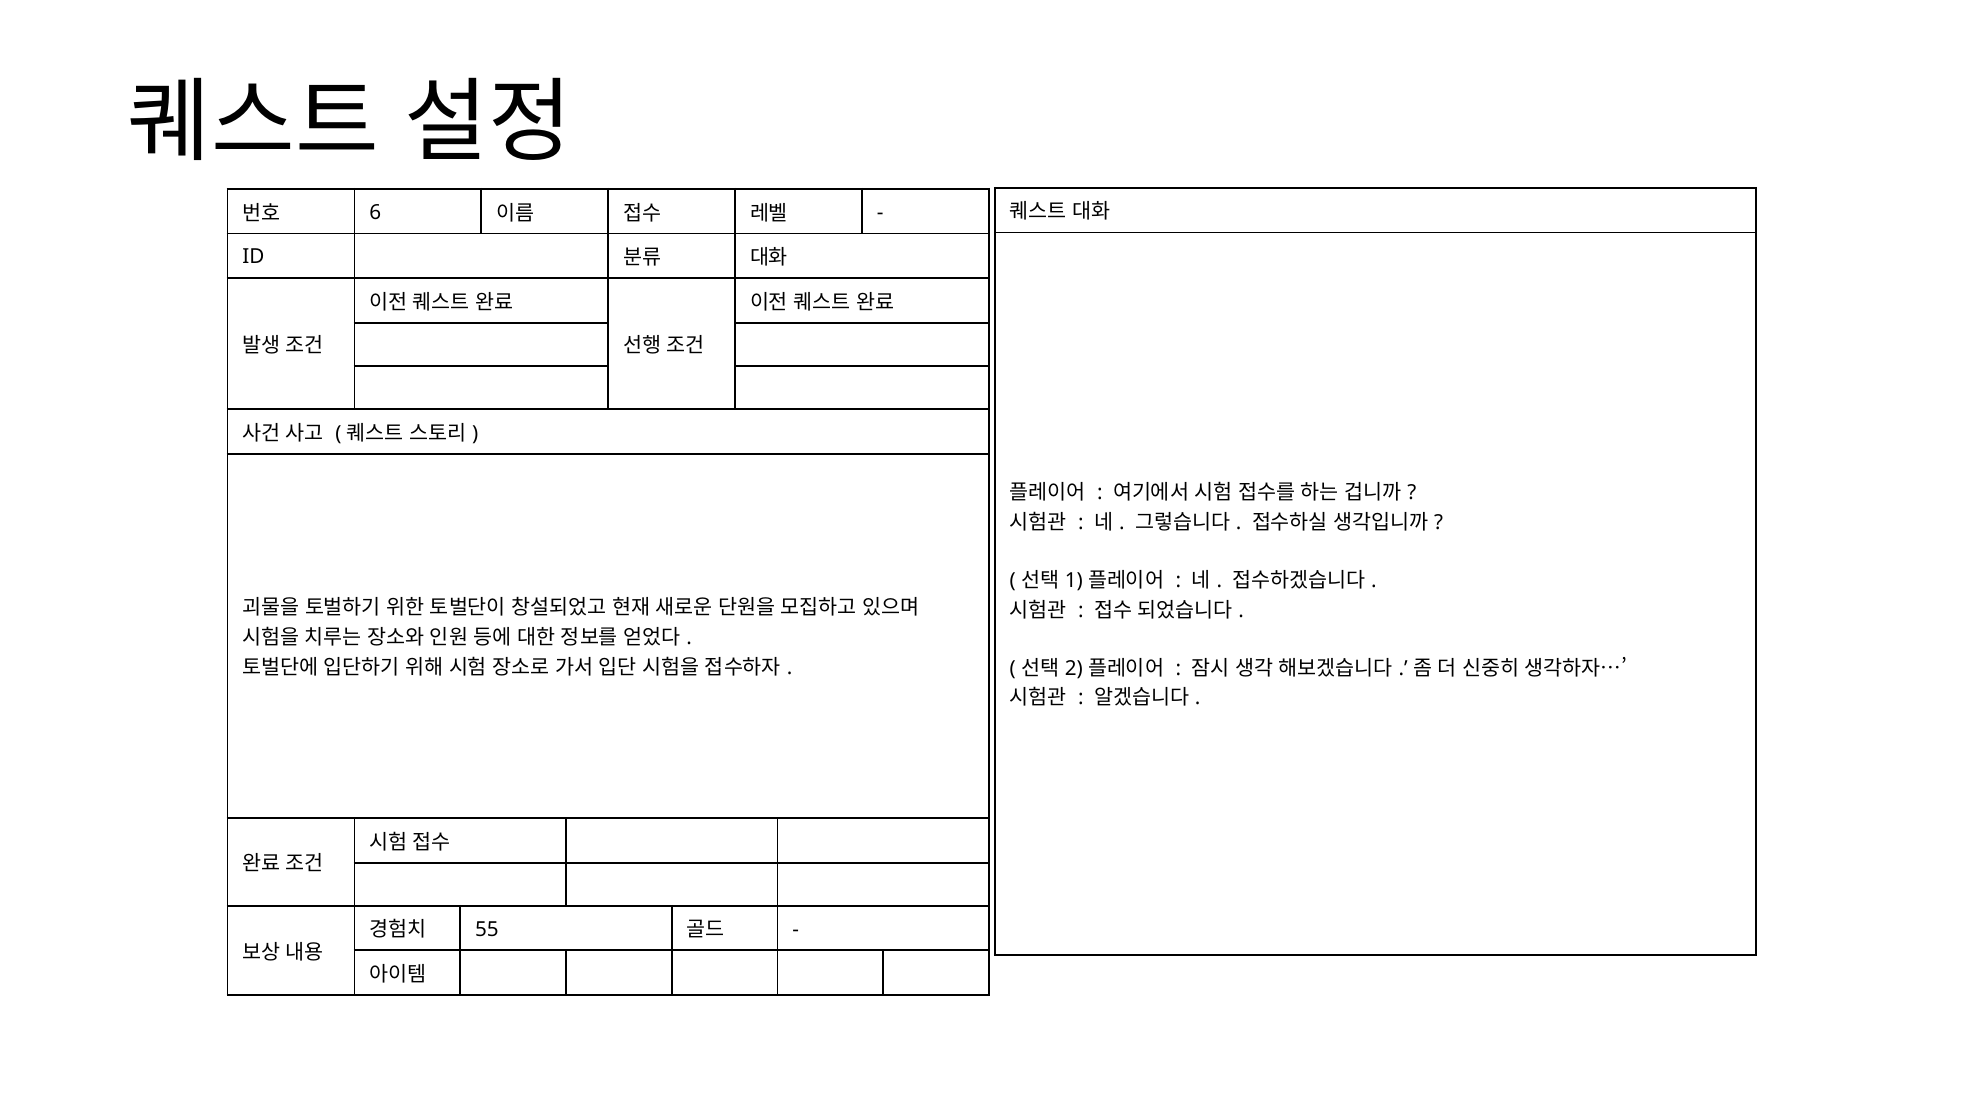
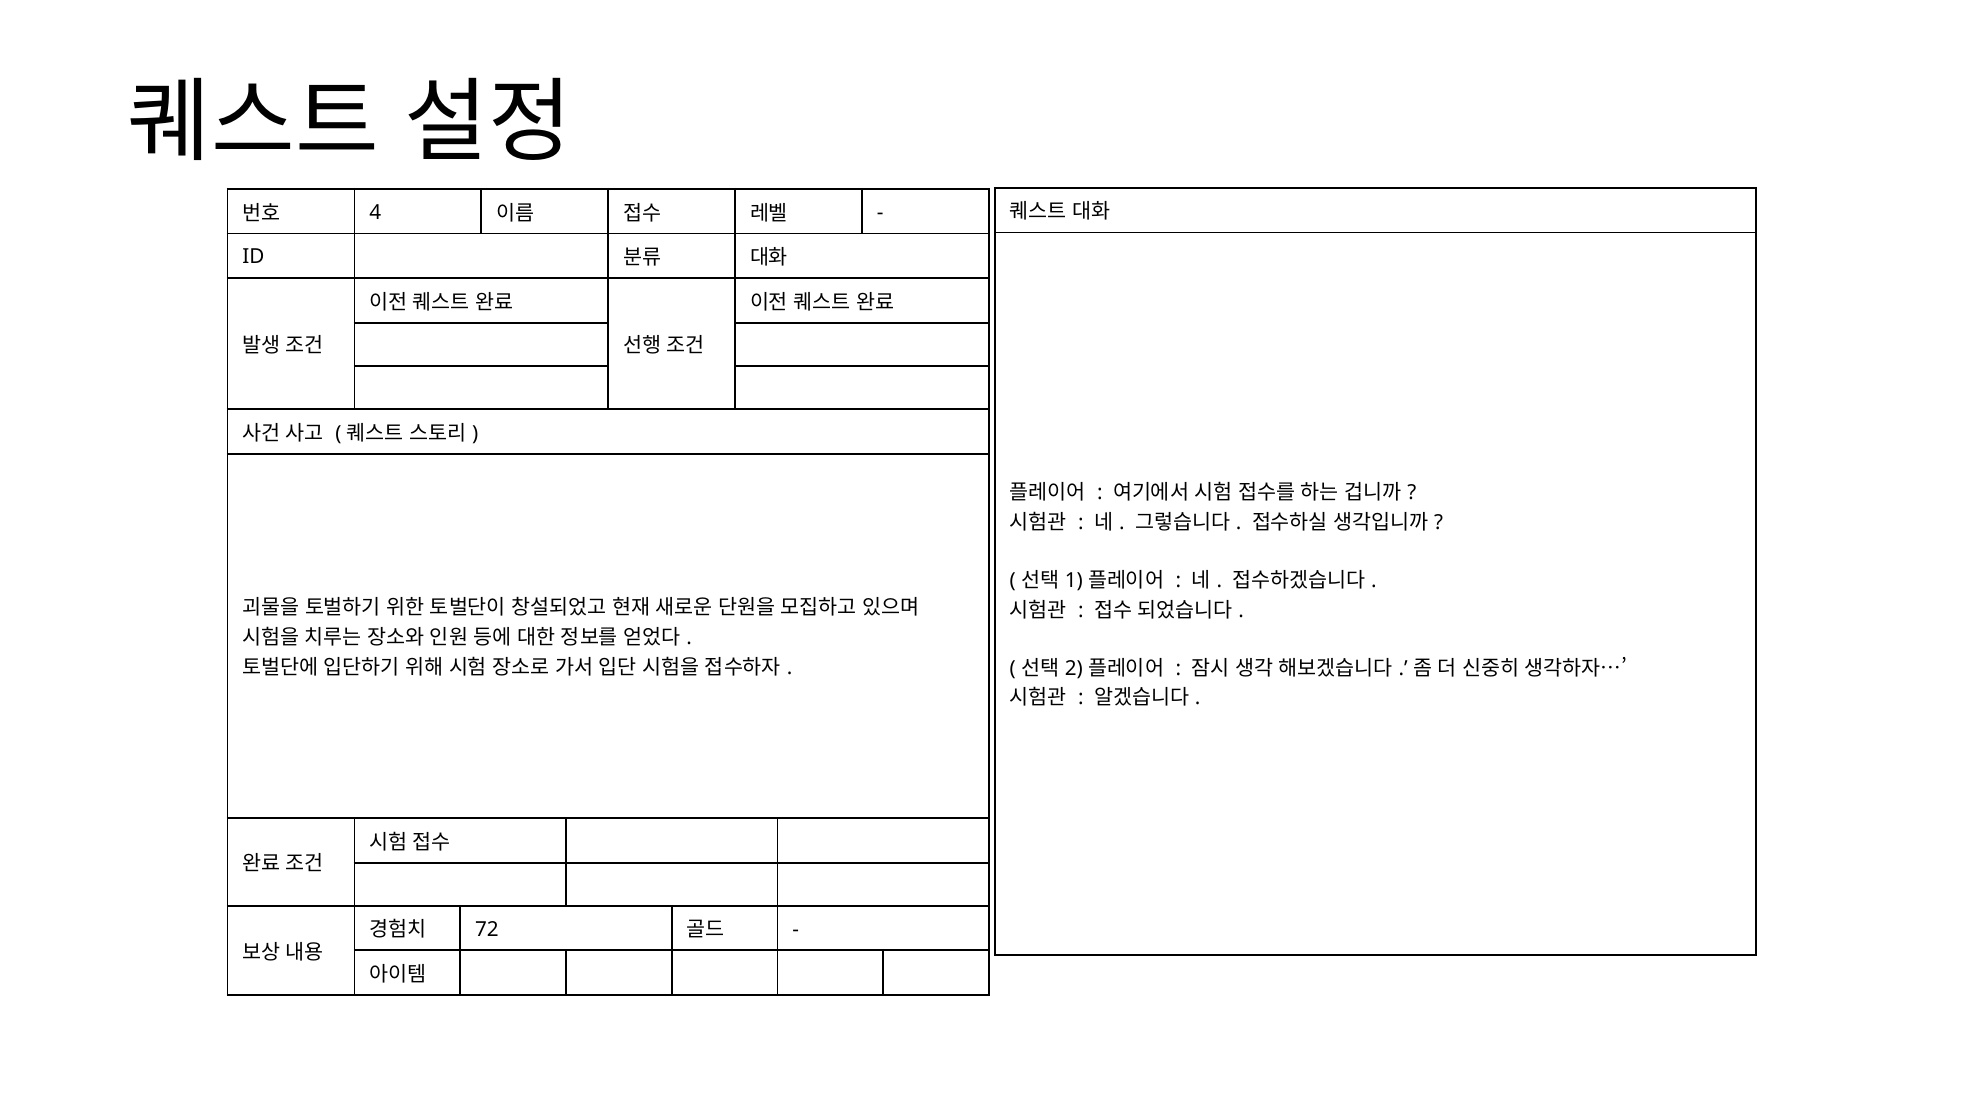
6: 6 -> 4
55: 55 -> 72
